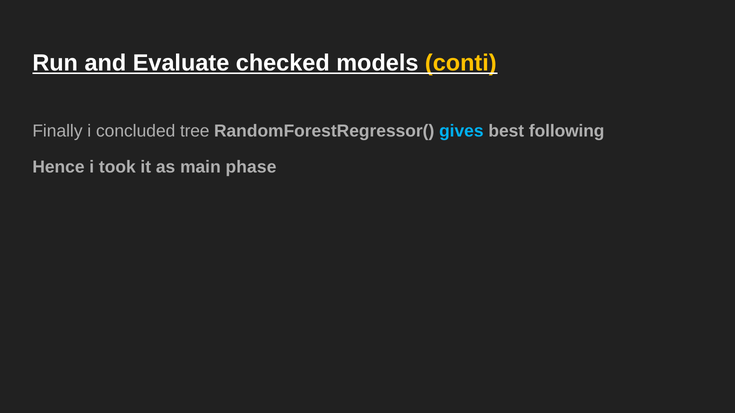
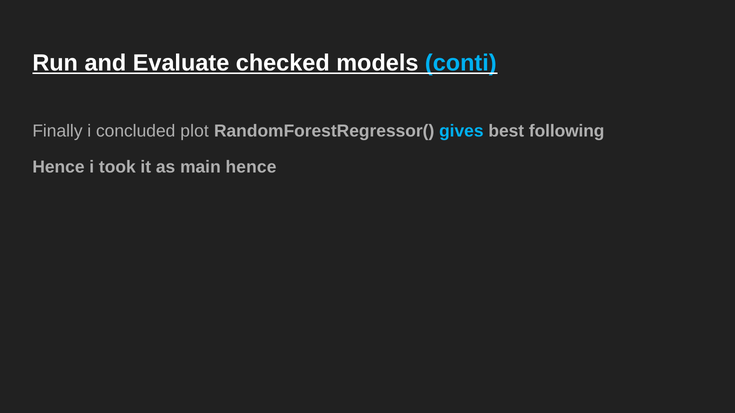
conti colour: yellow -> light blue
tree: tree -> plot
main phase: phase -> hence
